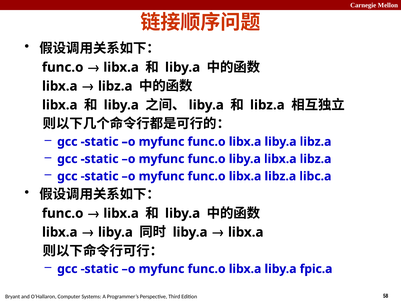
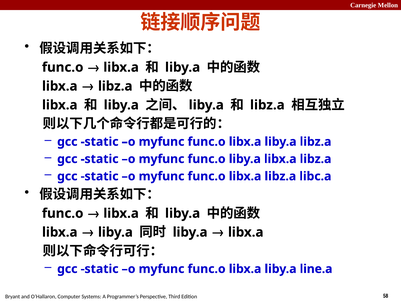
fpic.a: fpic.a -> line.a
